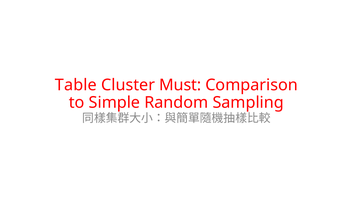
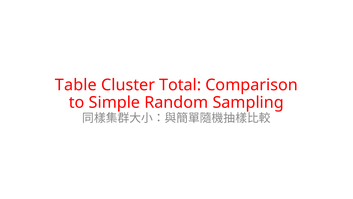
Must: Must -> Total
